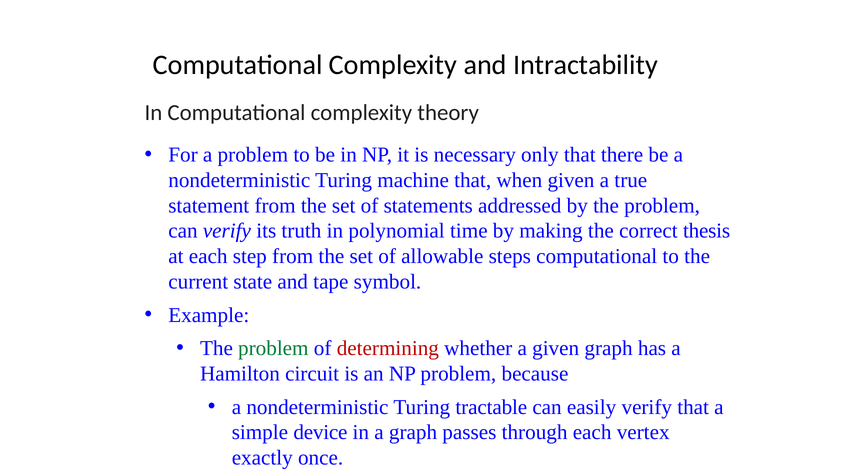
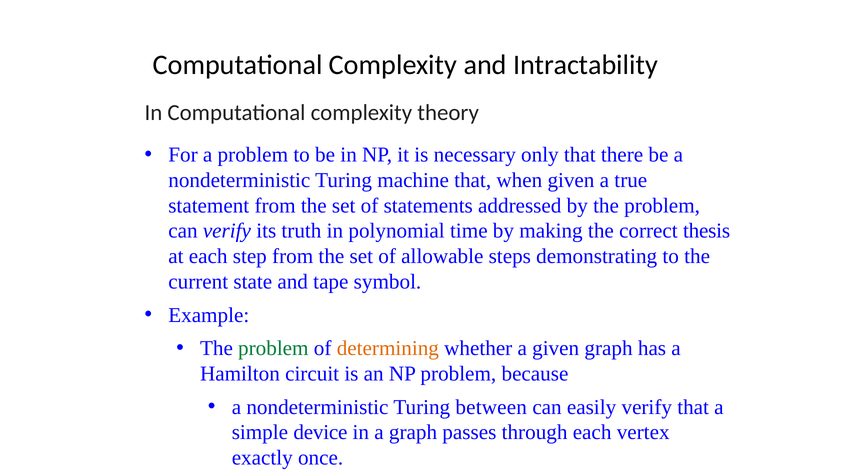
steps computational: computational -> demonstrating
determining colour: red -> orange
tractable: tractable -> between
